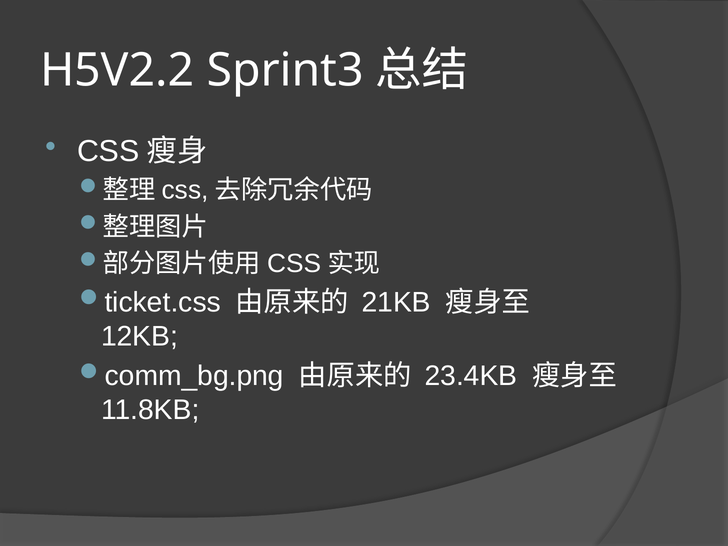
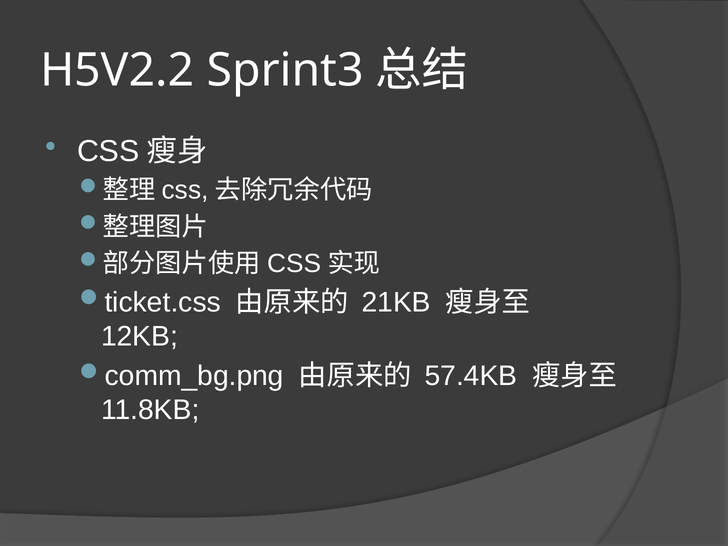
23.4KB: 23.4KB -> 57.4KB
